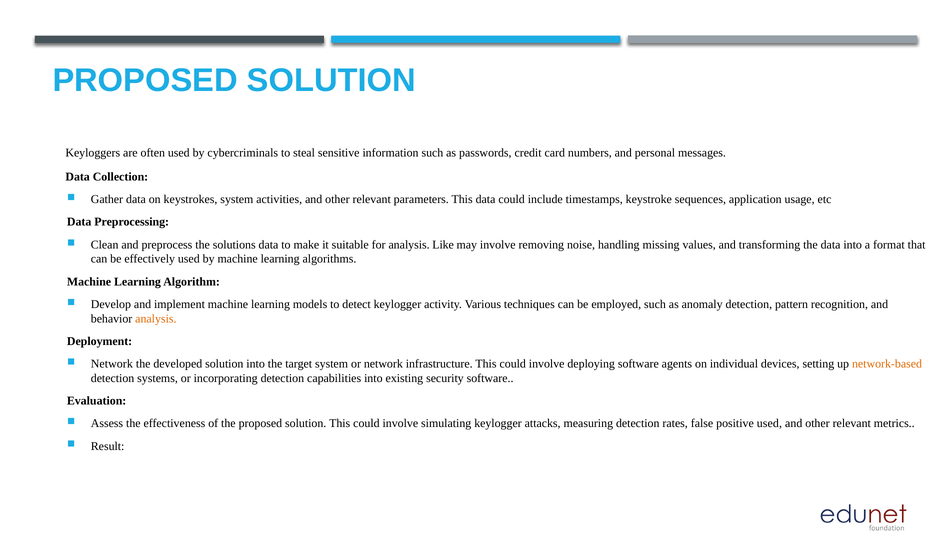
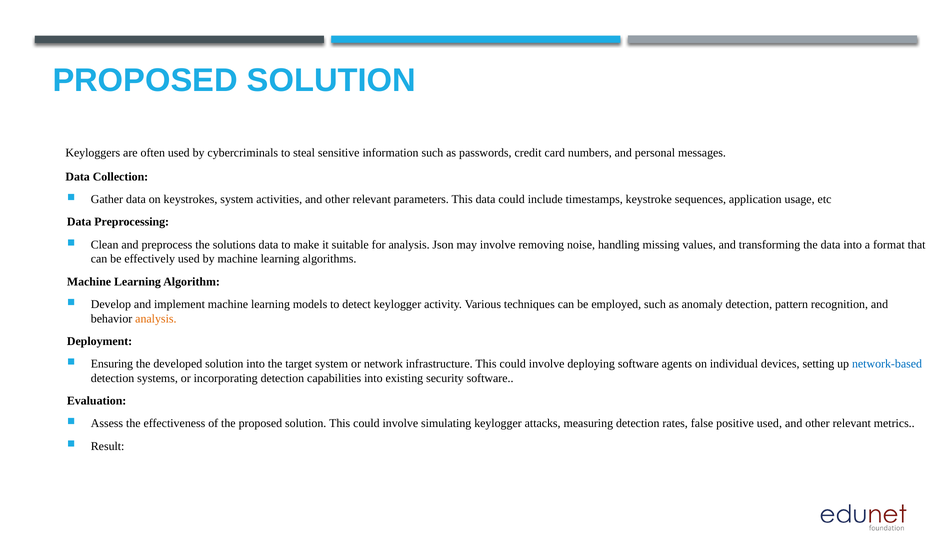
Like: Like -> Json
Network at (112, 364): Network -> Ensuring
network-based colour: orange -> blue
